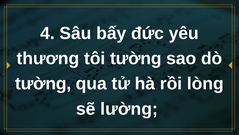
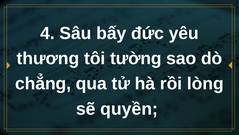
tường at (43, 83): tường -> chẳng
lường: lường -> quyền
